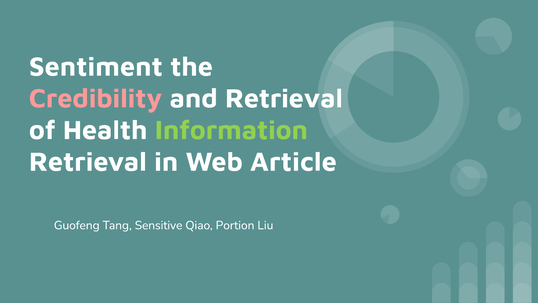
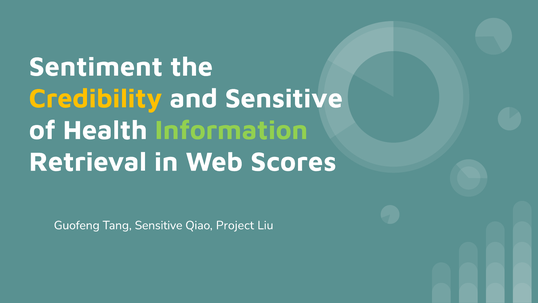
Credibility colour: pink -> yellow
and Retrieval: Retrieval -> Sensitive
Article: Article -> Scores
Portion: Portion -> Project
